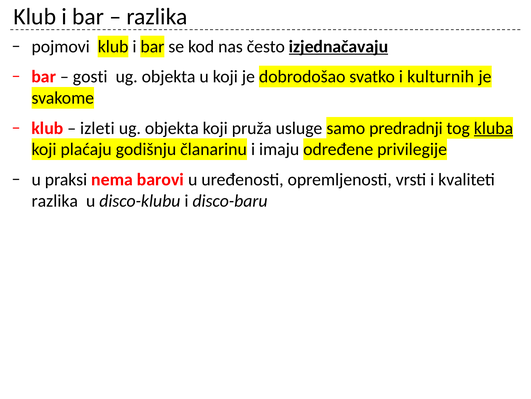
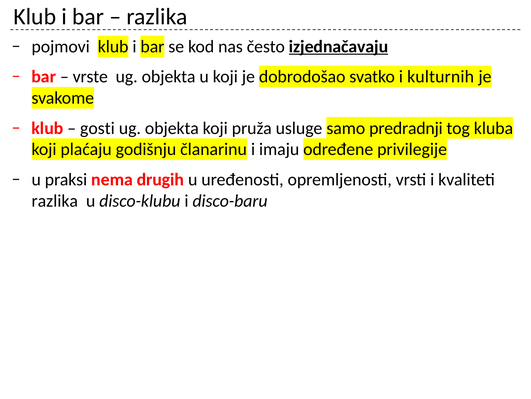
gosti: gosti -> vrste
izleti: izleti -> gosti
kluba underline: present -> none
barovi: barovi -> drugih
